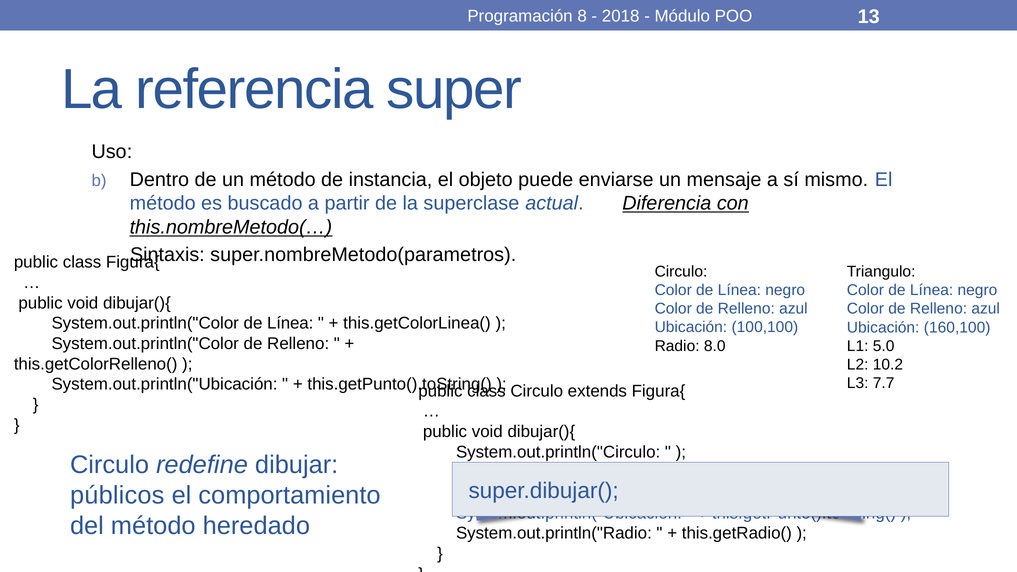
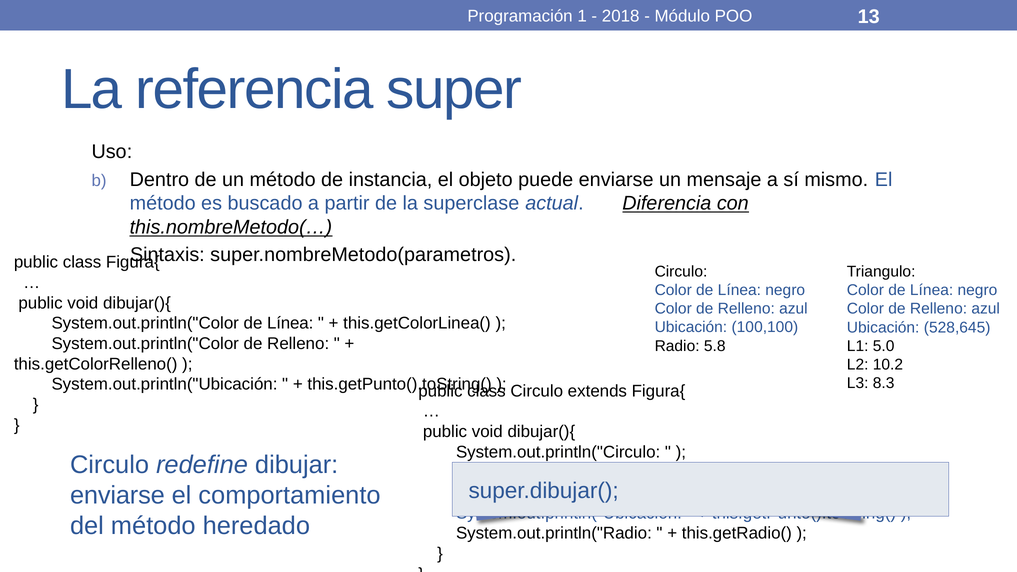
8: 8 -> 1
160,100: 160,100 -> 528,645
8.0: 8.0 -> 5.8
7.7: 7.7 -> 8.3
públicos at (117, 496): públicos -> enviarse
